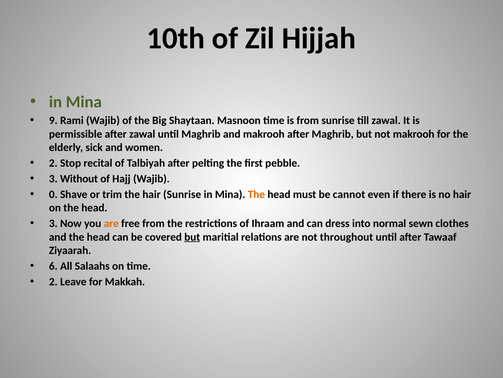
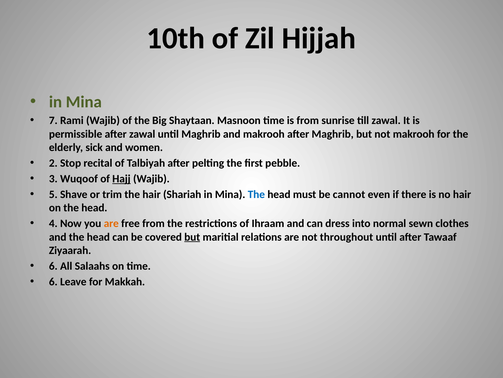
9: 9 -> 7
Without: Without -> Wuqoof
Hajj underline: none -> present
0: 0 -> 5
hair Sunrise: Sunrise -> Shariah
The at (256, 194) colour: orange -> blue
3 at (53, 223): 3 -> 4
2 at (53, 281): 2 -> 6
